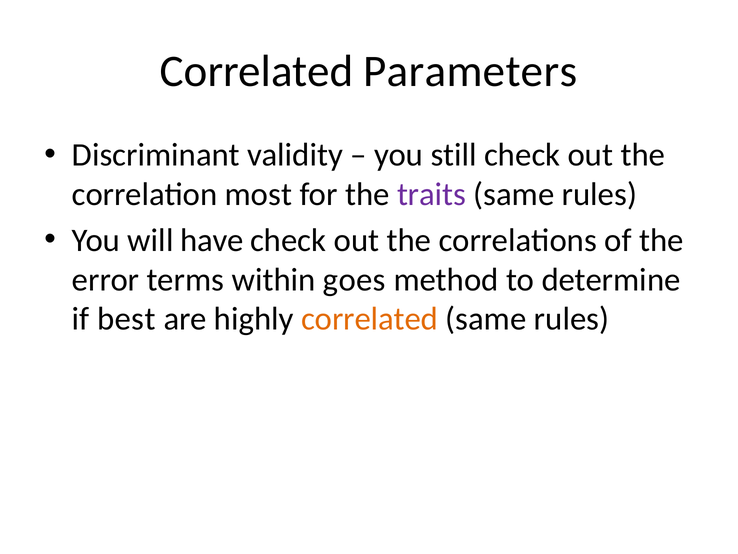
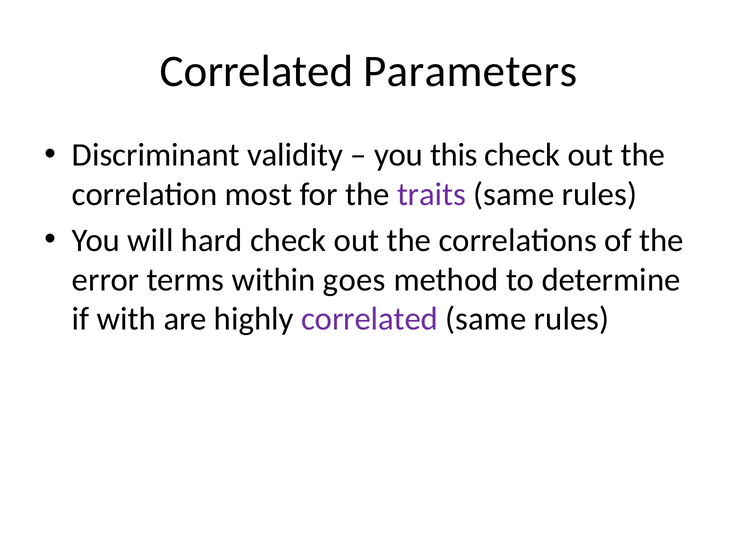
still: still -> this
have: have -> hard
best: best -> with
correlated at (370, 319) colour: orange -> purple
